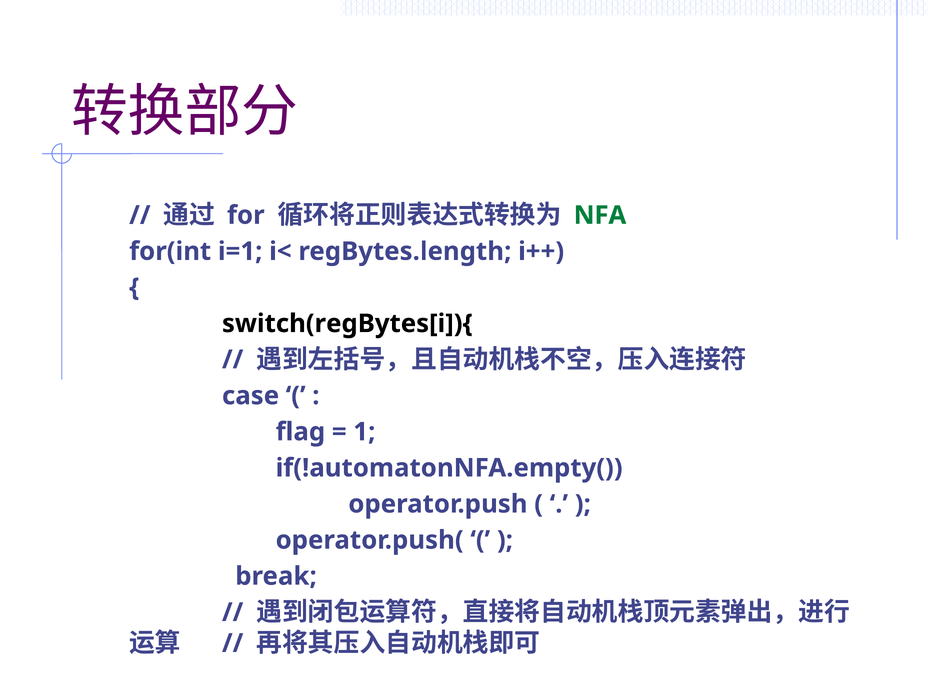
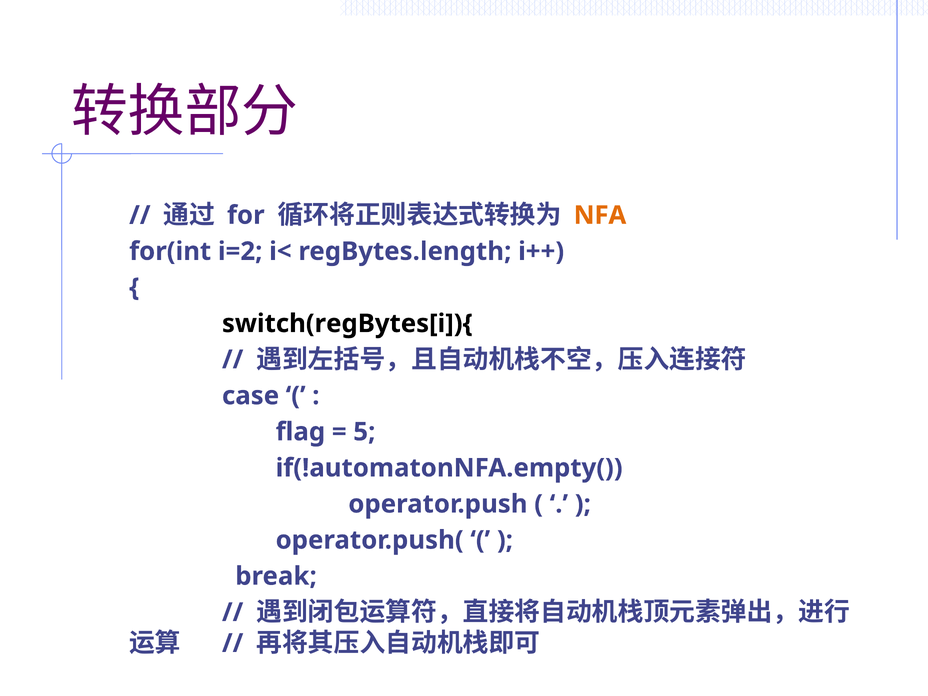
NFA colour: green -> orange
i=1: i=1 -> i=2
1: 1 -> 5
